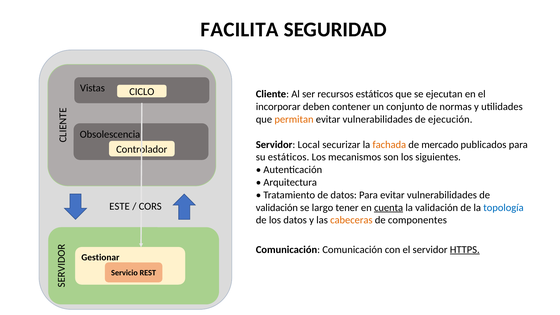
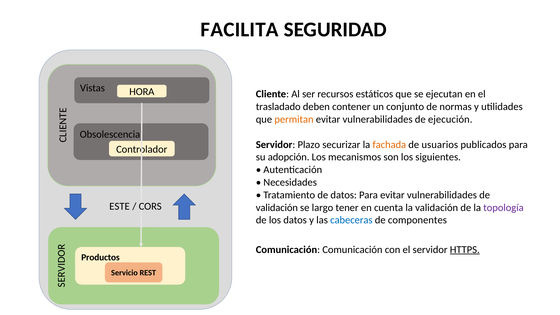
CICLO: CICLO -> HORA
incorporar: incorporar -> trasladado
Local: Local -> Plazo
mercado: mercado -> usuarios
su estáticos: estáticos -> adopción
Arquitectura: Arquitectura -> Necesidades
cuenta underline: present -> none
topología colour: blue -> purple
cabeceras colour: orange -> blue
Gestionar: Gestionar -> Productos
